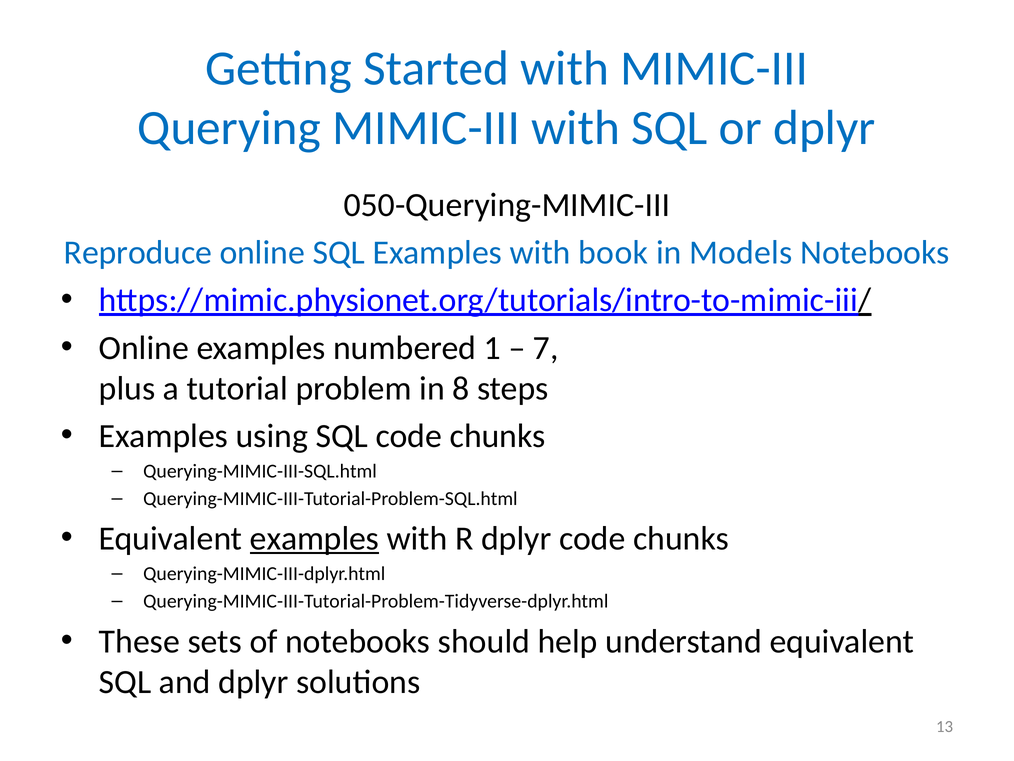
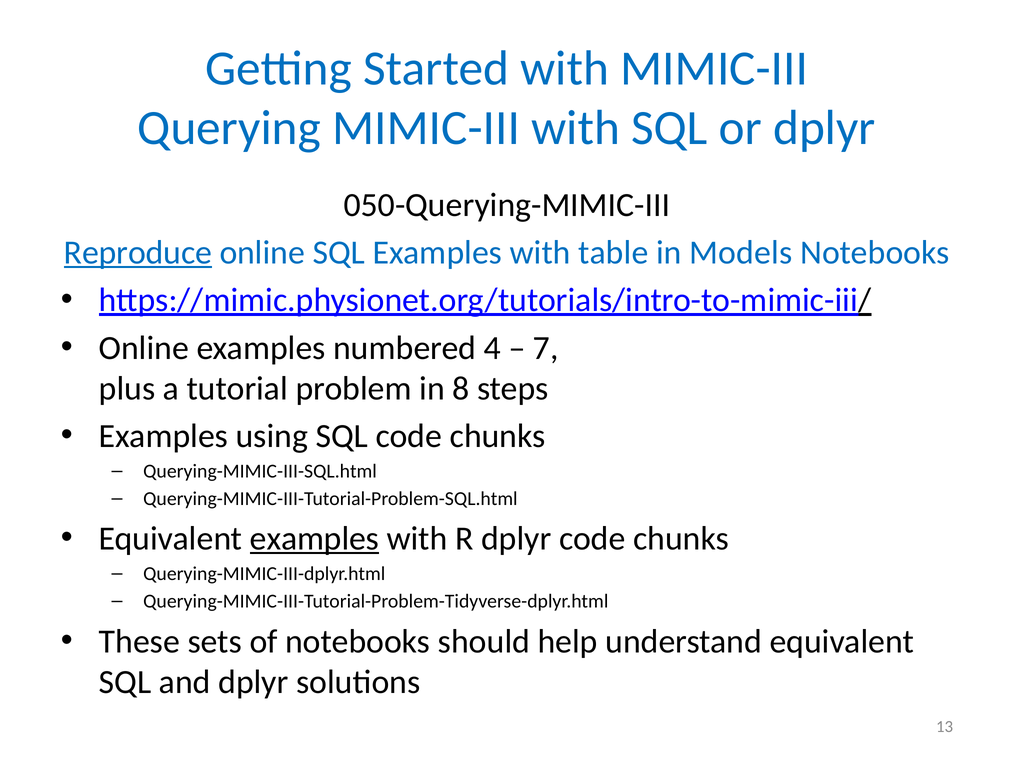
Reproduce underline: none -> present
book: book -> table
1: 1 -> 4
